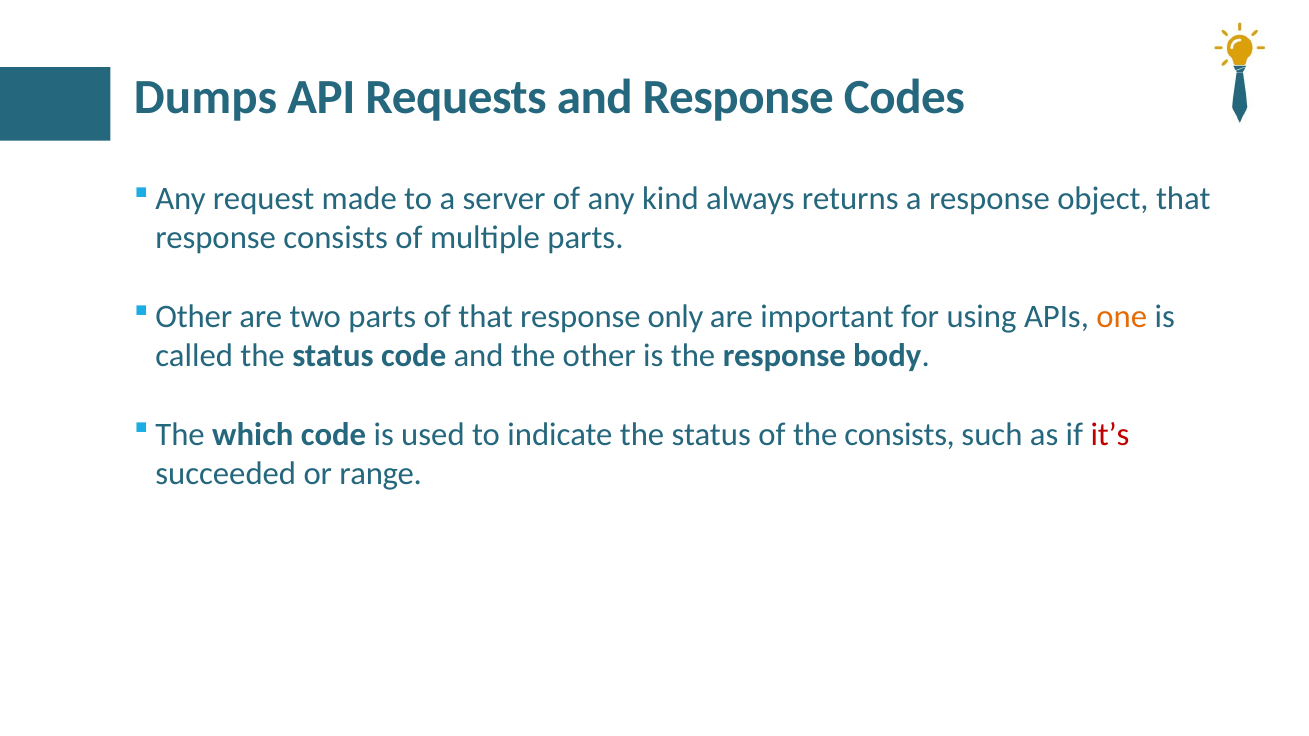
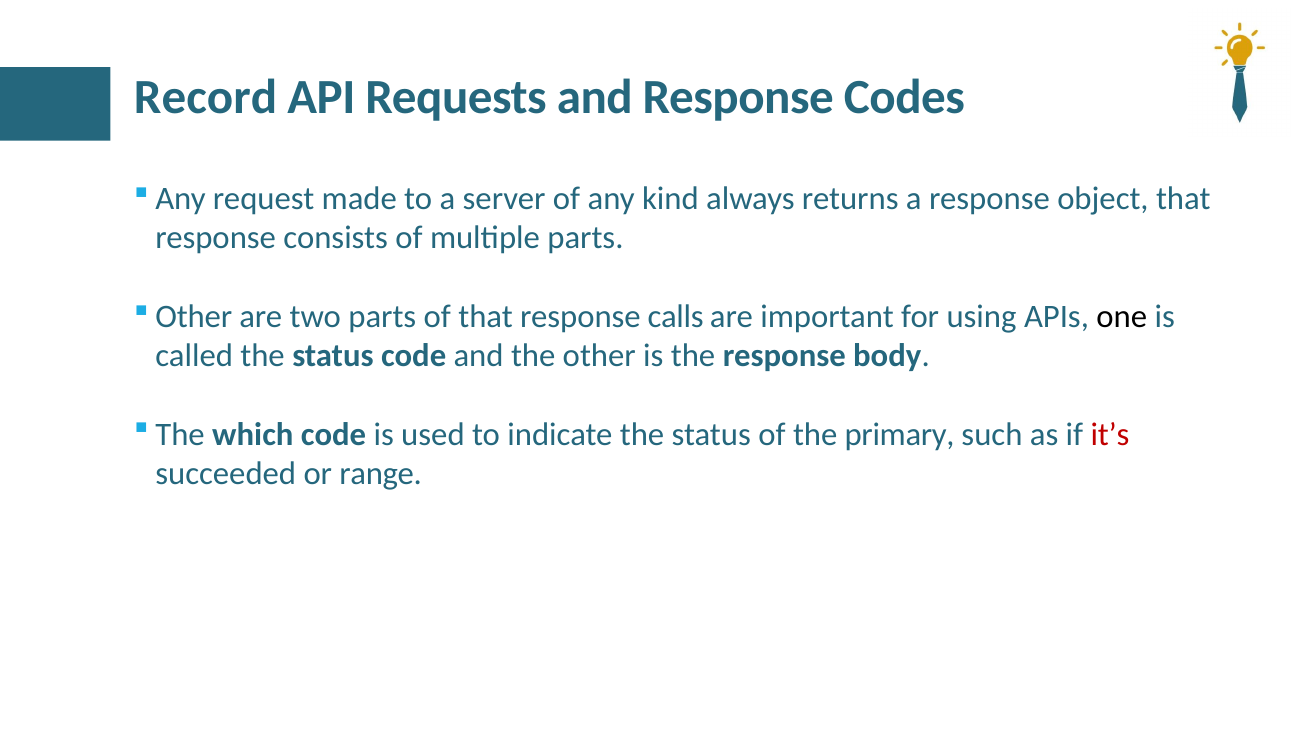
Dumps: Dumps -> Record
only: only -> calls
one colour: orange -> black
the consists: consists -> primary
